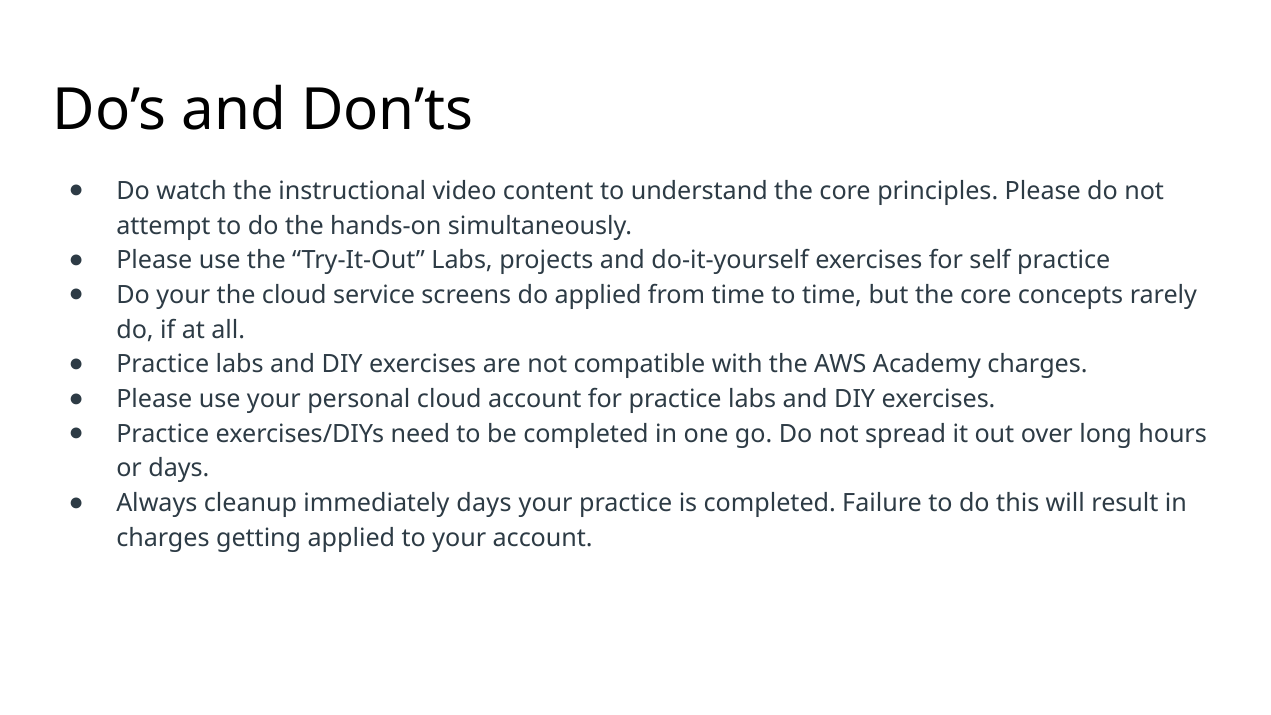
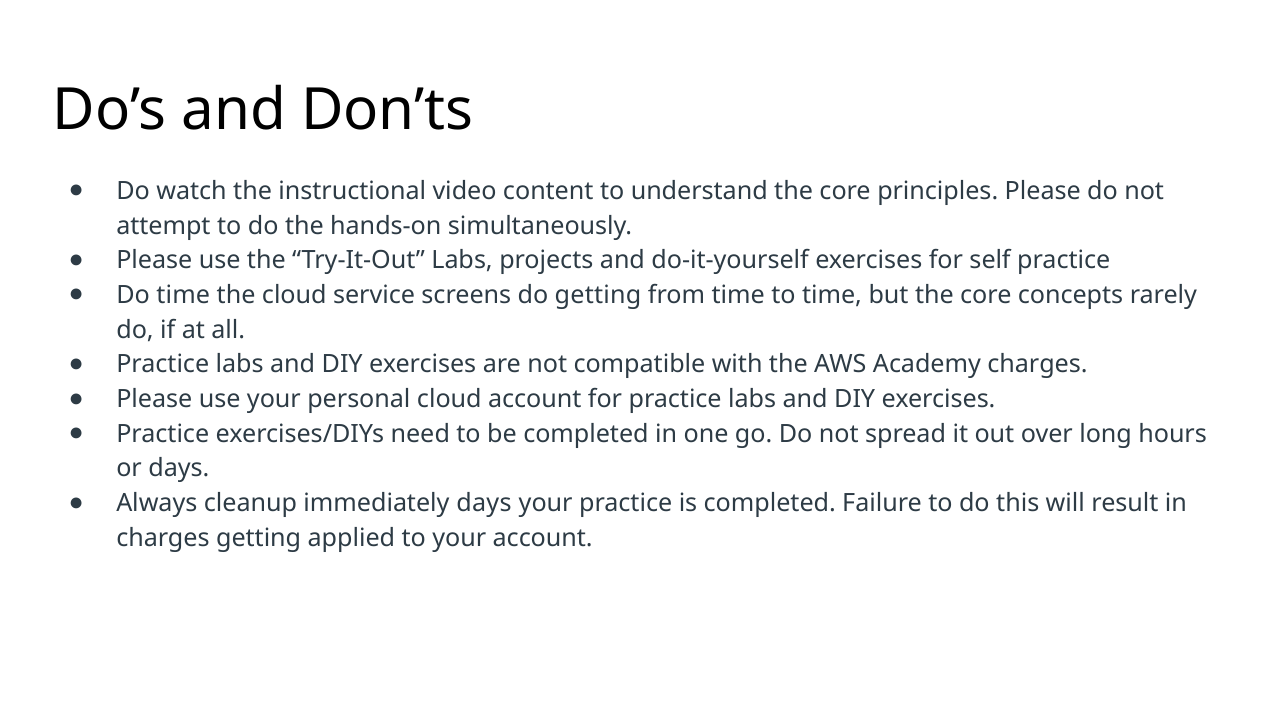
Do your: your -> time
do applied: applied -> getting
